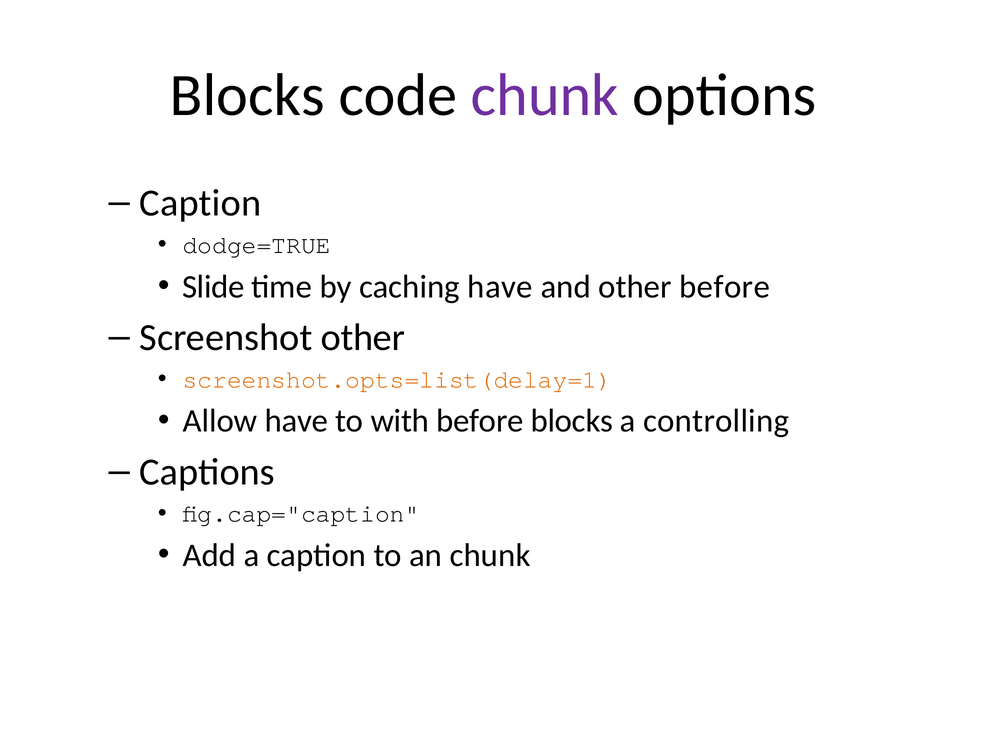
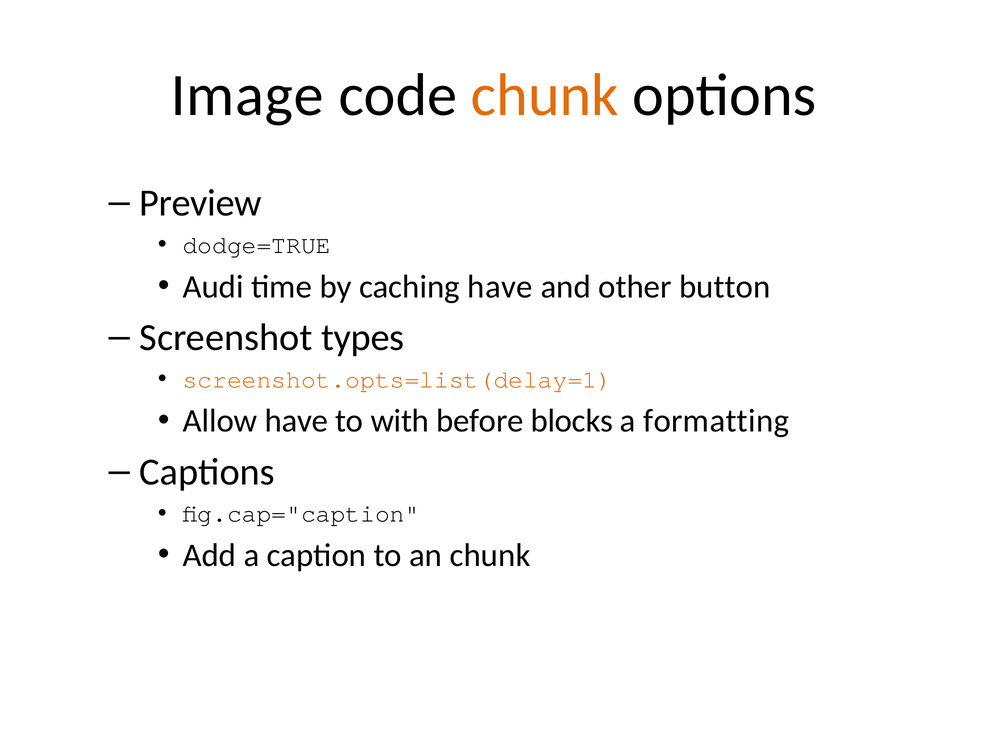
Blocks at (247, 96): Blocks -> Image
chunk at (545, 96) colour: purple -> orange
Caption at (200, 203): Caption -> Preview
Slide: Slide -> Audi
other before: before -> button
Screenshot other: other -> types
controlling: controlling -> formatting
